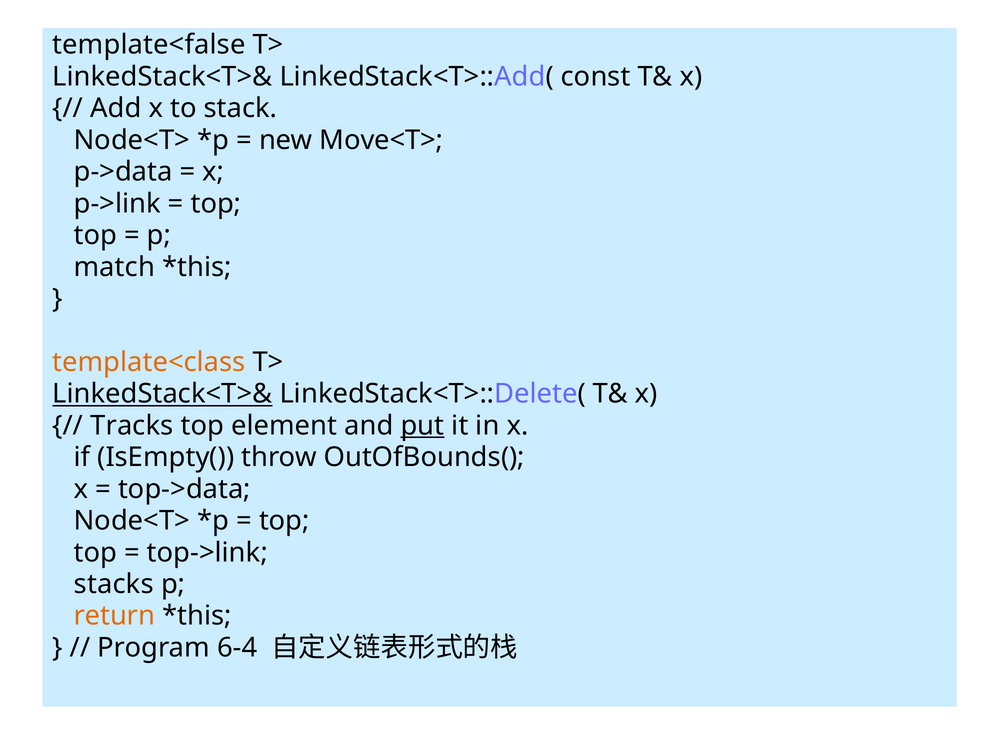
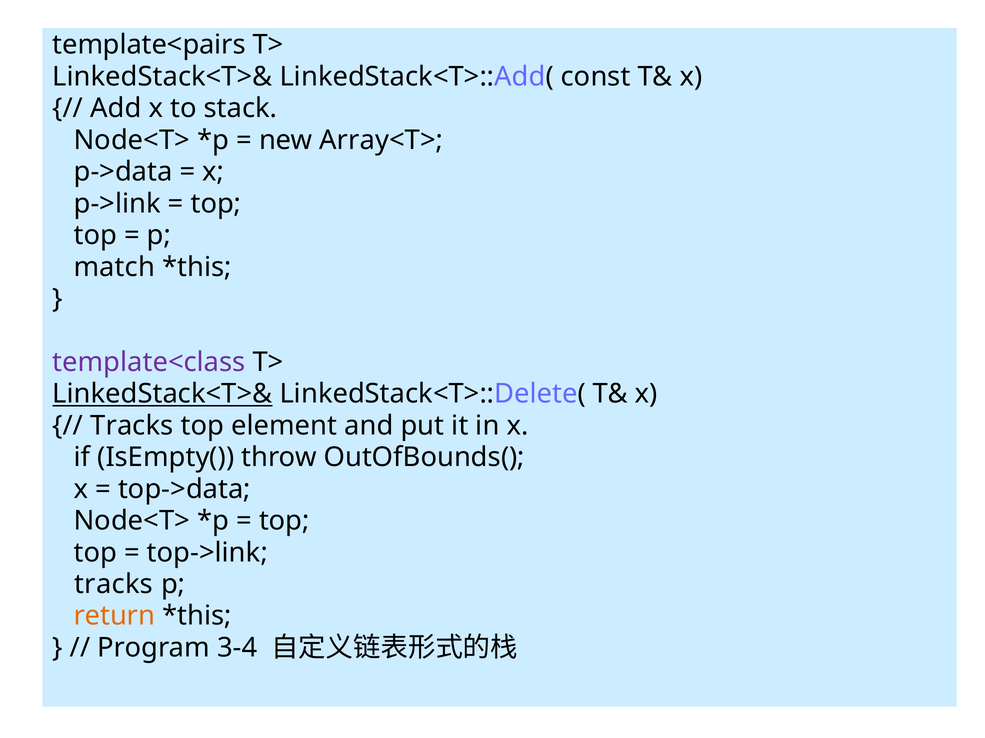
template<false: template<false -> template<pairs
Move<T>: Move<T> -> Array<T>
template<class colour: orange -> purple
put underline: present -> none
stacks at (114, 585): stacks -> tracks
6-4: 6-4 -> 3-4
